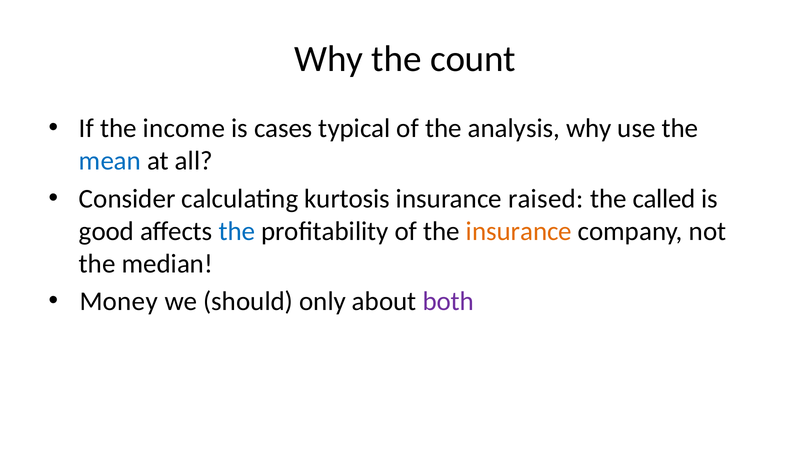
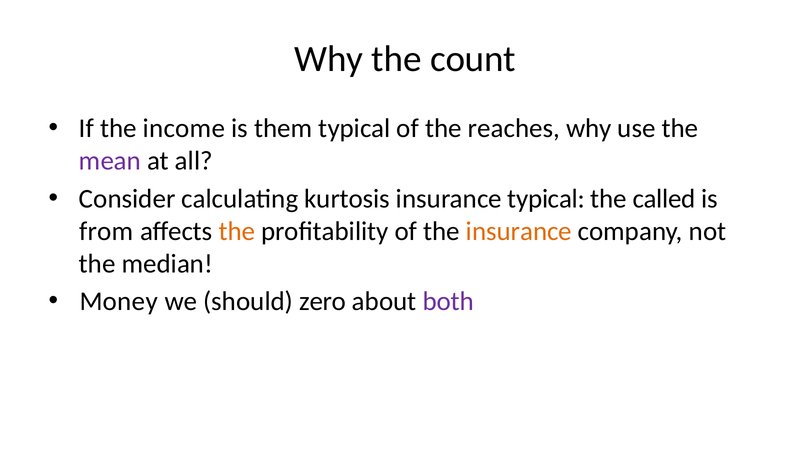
cases: cases -> them
analysis: analysis -> reaches
mean colour: blue -> purple
insurance raised: raised -> typical
good: good -> from
the at (237, 231) colour: blue -> orange
only: only -> zero
